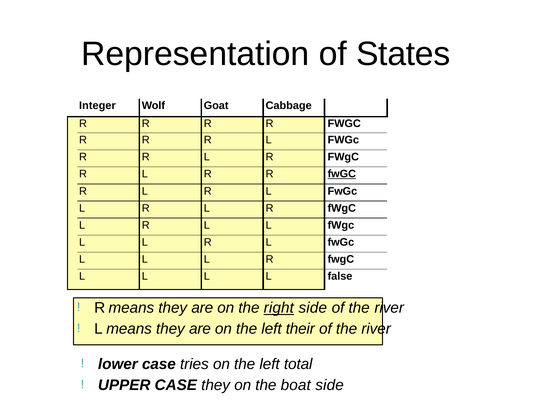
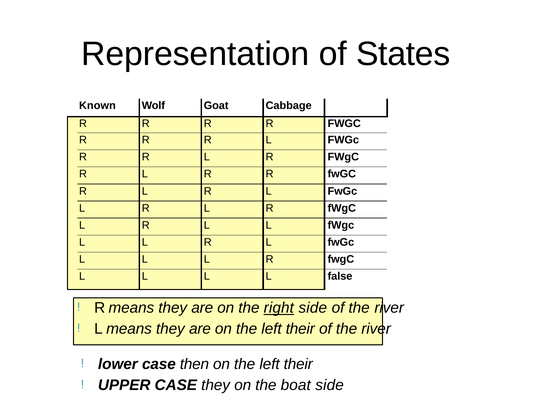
Integer: Integer -> Known
fwGC at (342, 174) underline: present -> none
tries: tries -> then
total at (298, 364): total -> their
